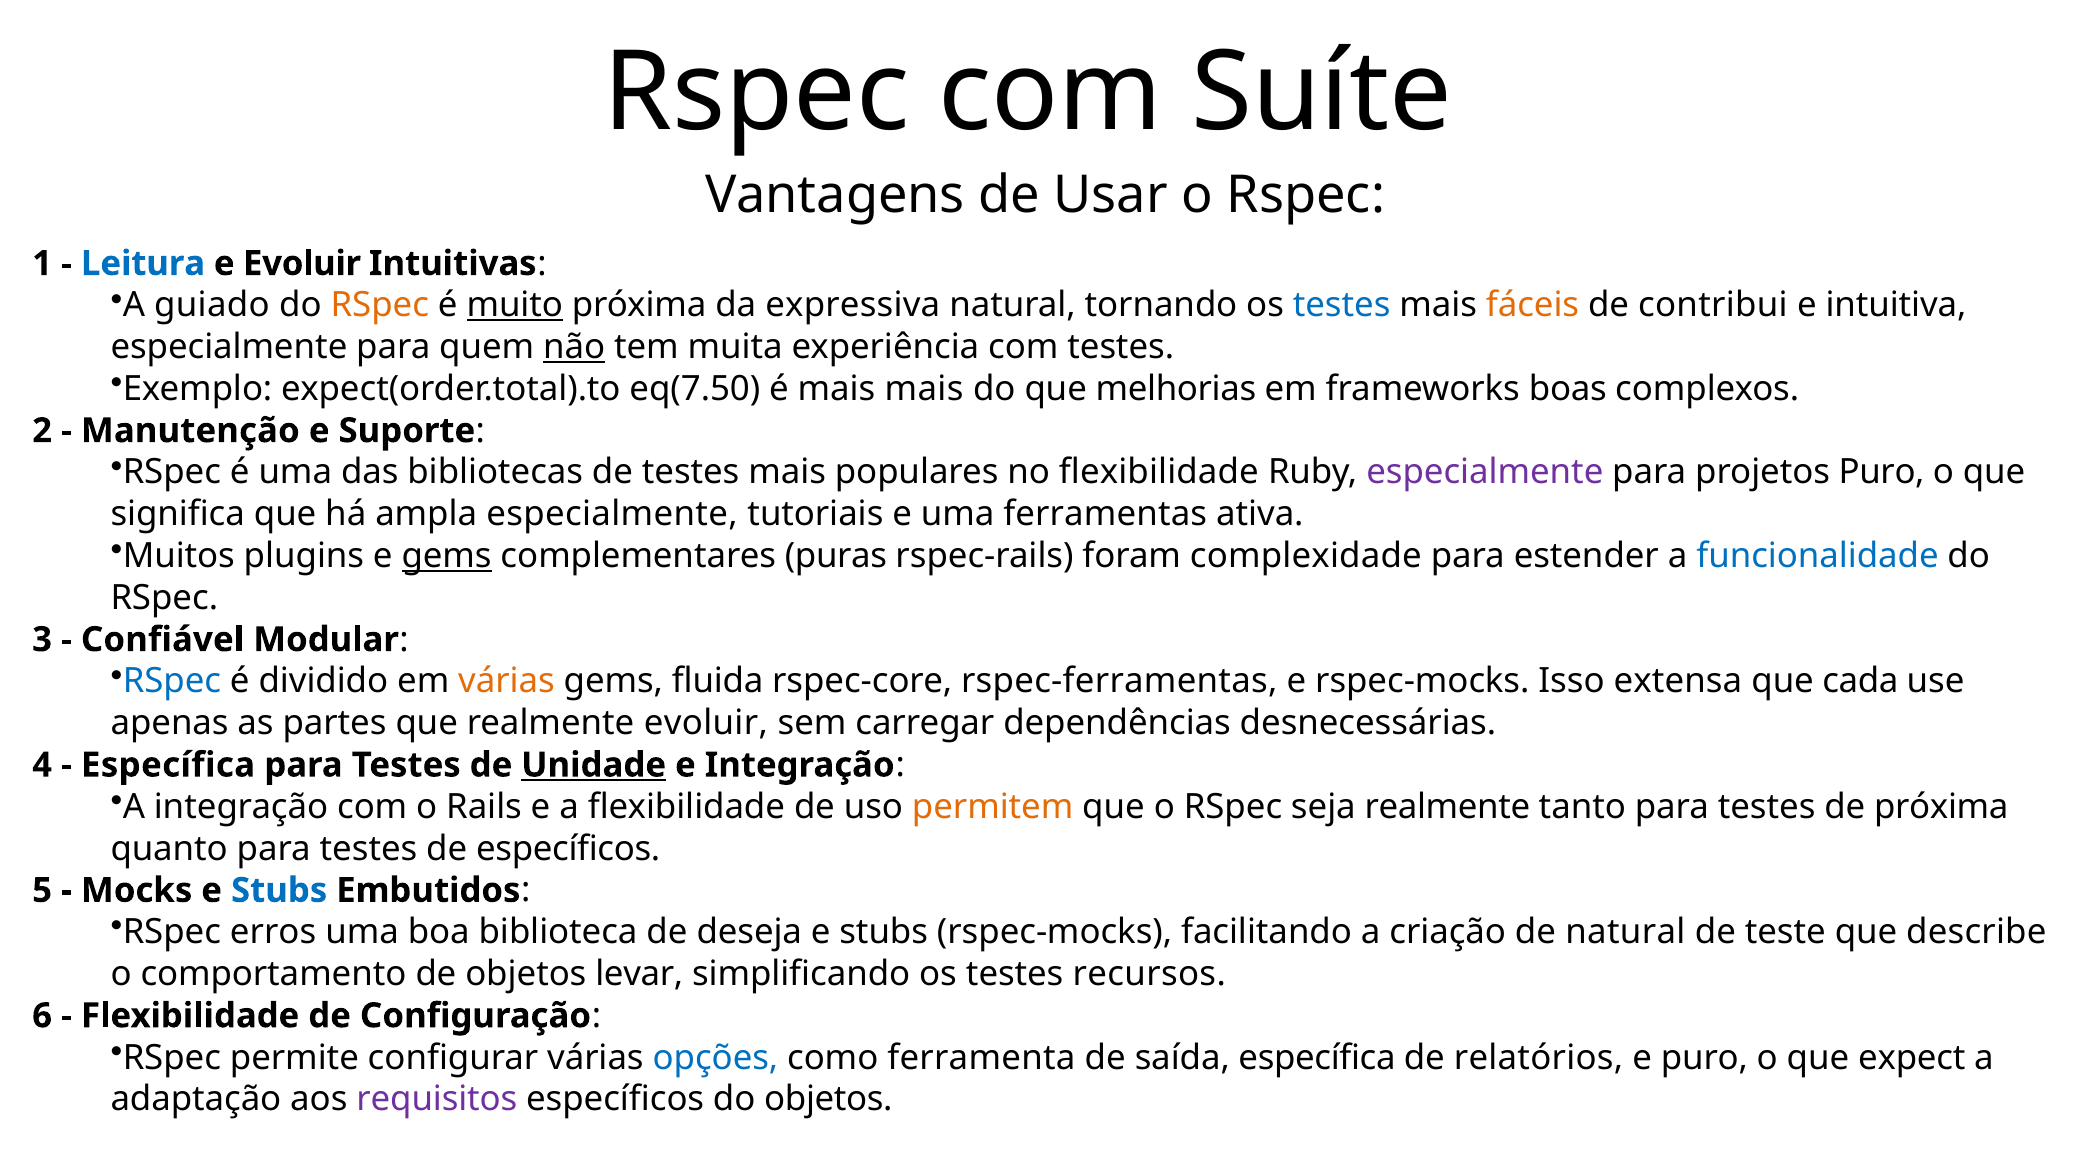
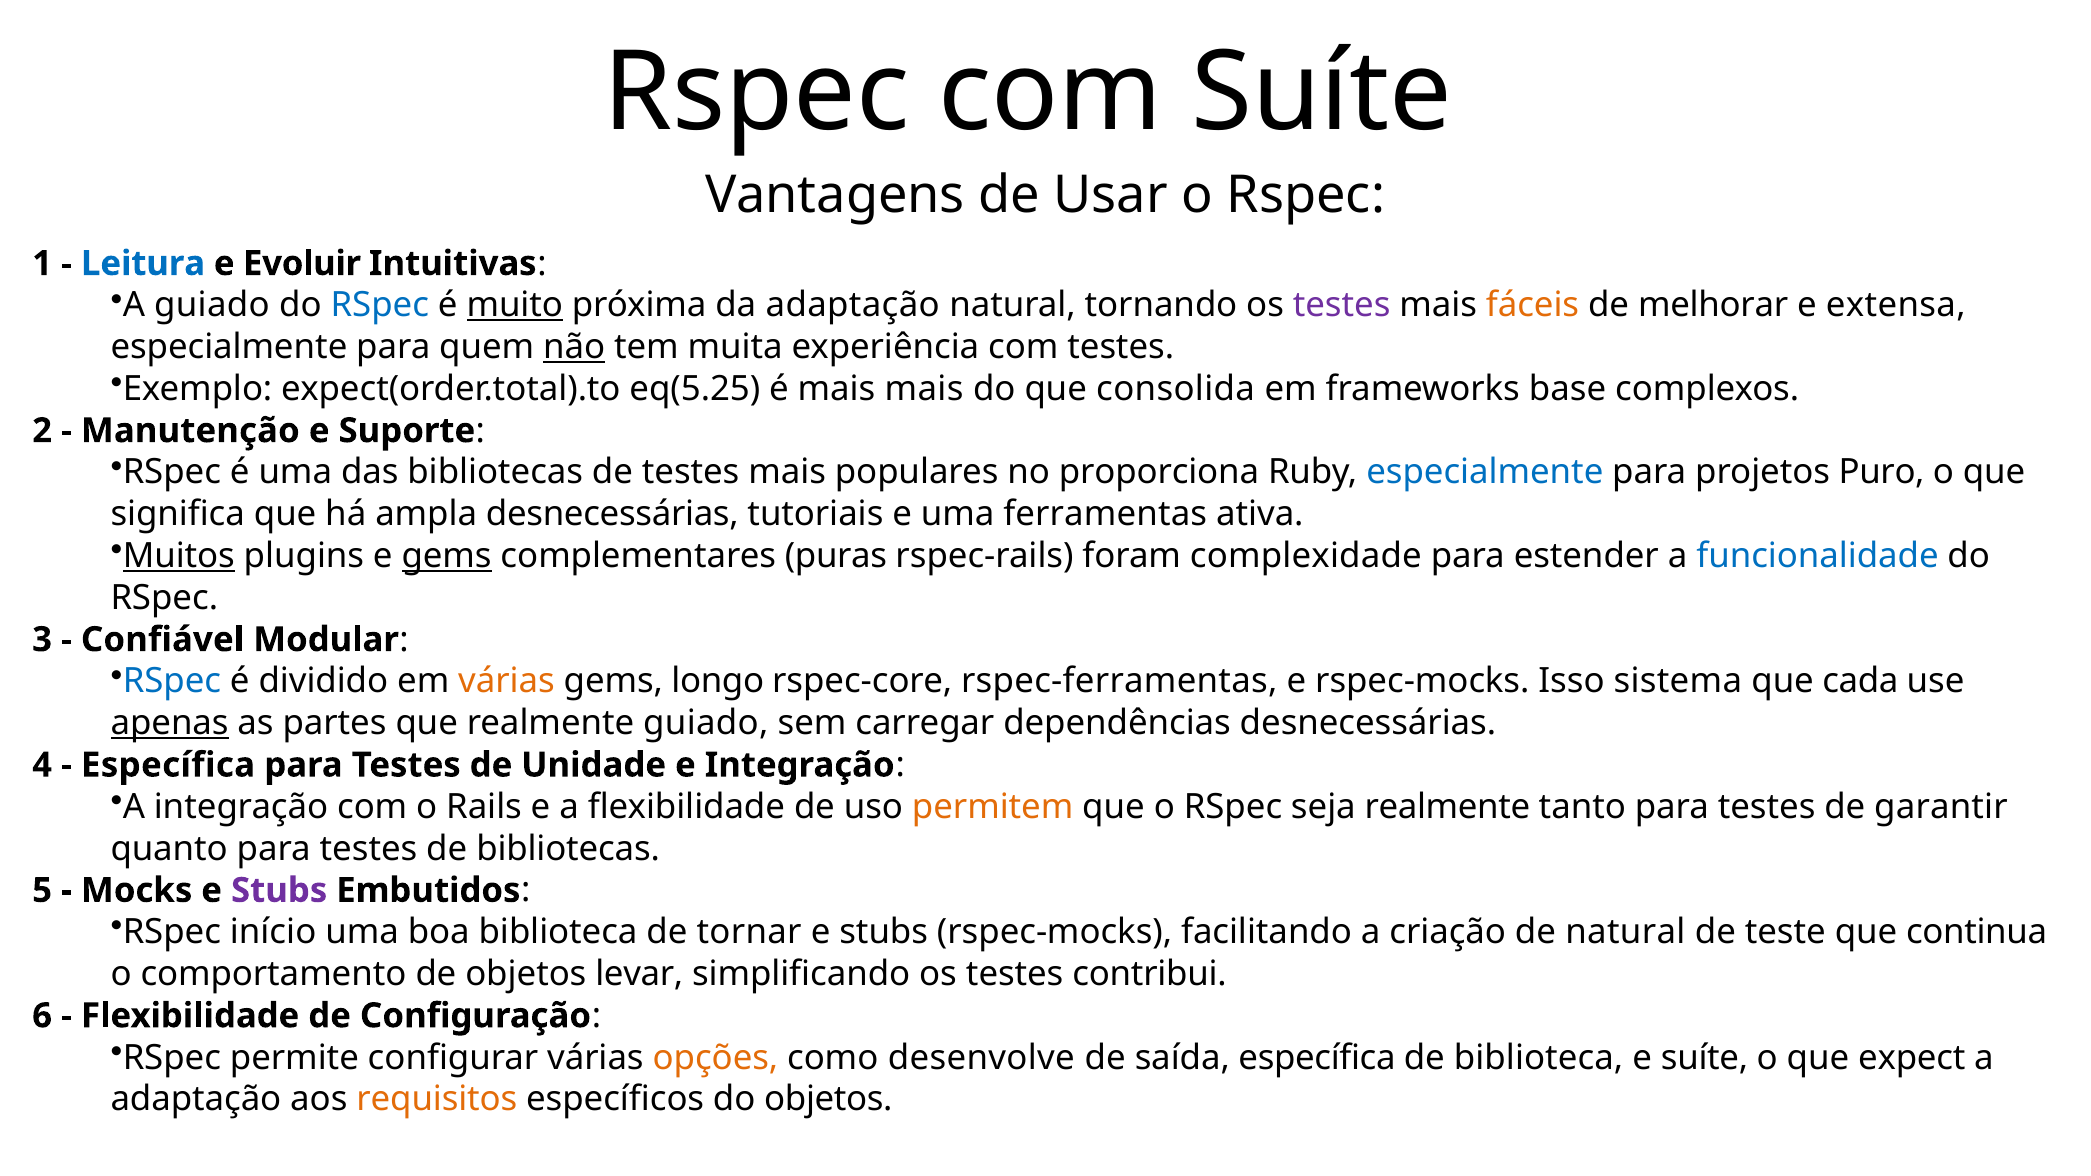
RSpec at (380, 305) colour: orange -> blue
da expressiva: expressiva -> adaptação
testes at (1342, 305) colour: blue -> purple
contribui: contribui -> melhorar
intuitiva: intuitiva -> extensa
eq(7.50: eq(7.50 -> eq(5.25
melhorias: melhorias -> consolida
boas: boas -> base
no flexibilidade: flexibilidade -> proporciona
especialmente at (1485, 473) colour: purple -> blue
ampla especialmente: especialmente -> desnecessárias
Muitos underline: none -> present
fluida: fluida -> longo
extensa: extensa -> sistema
apenas underline: none -> present
realmente evoluir: evoluir -> guiado
Unidade underline: present -> none
de próxima: próxima -> garantir
de específicos: específicos -> bibliotecas
Stubs at (279, 891) colour: blue -> purple
erros: erros -> início
deseja: deseja -> tornar
describe: describe -> continua
recursos: recursos -> contribui
opções colour: blue -> orange
ferramenta: ferramenta -> desenvolve
de relatórios: relatórios -> biblioteca
e puro: puro -> suíte
requisitos colour: purple -> orange
